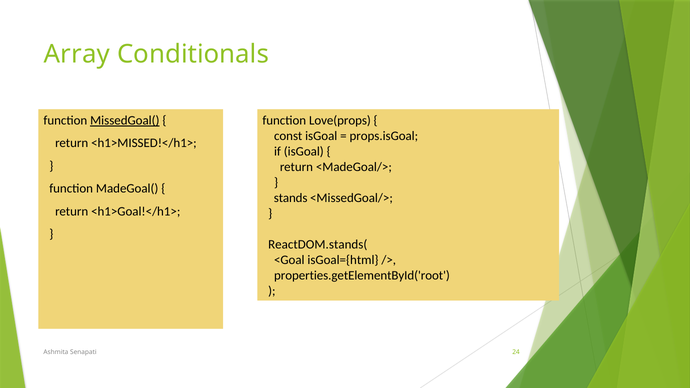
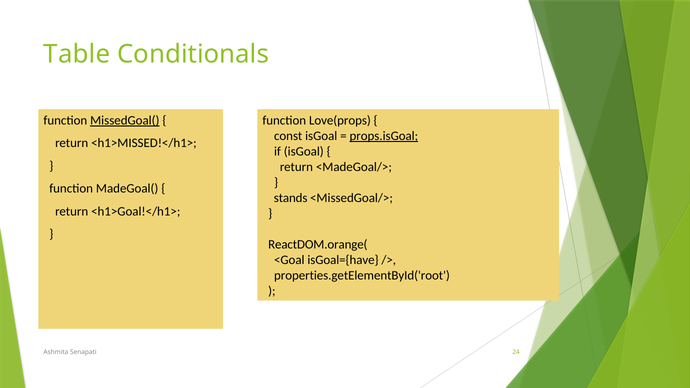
Array: Array -> Table
props.isGoal underline: none -> present
ReactDOM.stands(: ReactDOM.stands( -> ReactDOM.orange(
isGoal={html: isGoal={html -> isGoal={have
